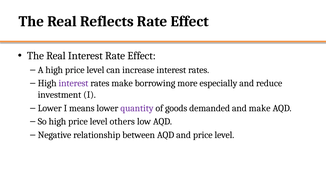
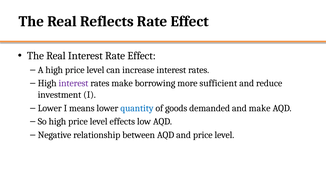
especially: especially -> sufficient
quantity colour: purple -> blue
others: others -> effects
